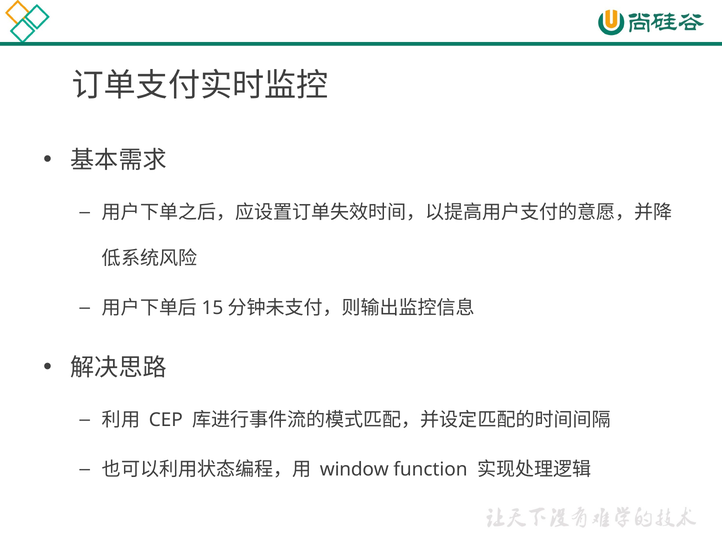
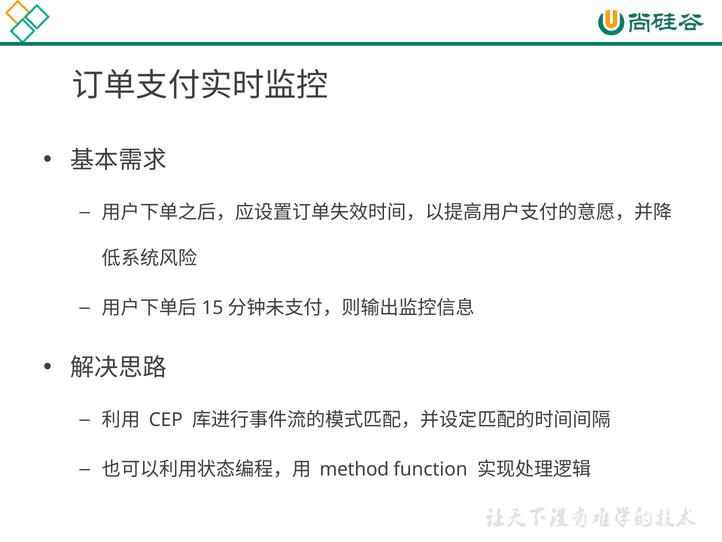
window: window -> method
